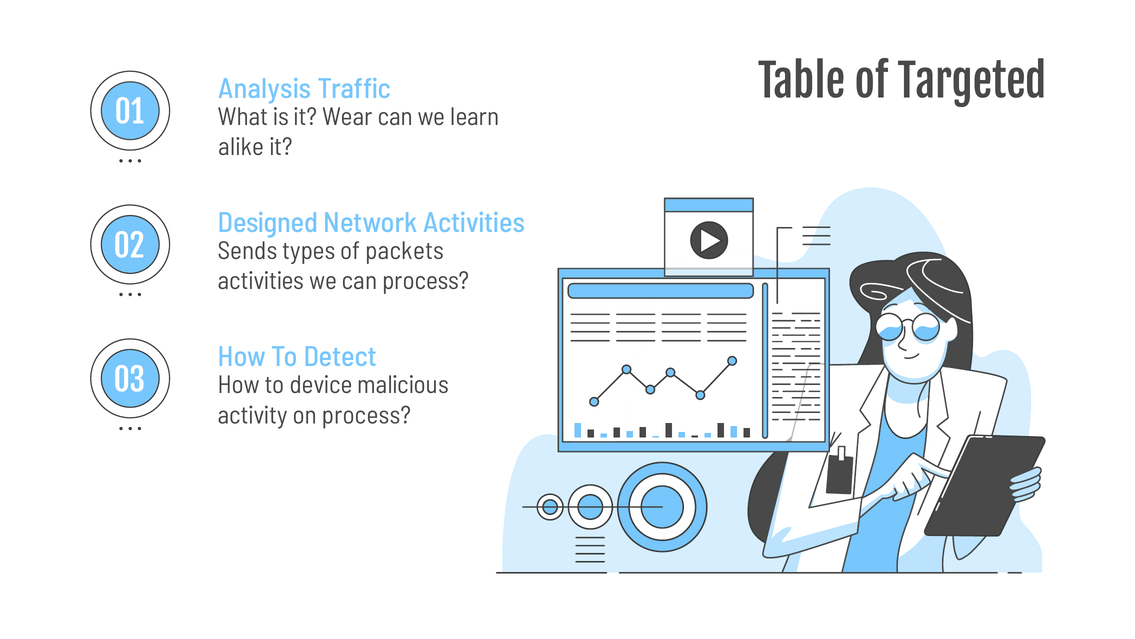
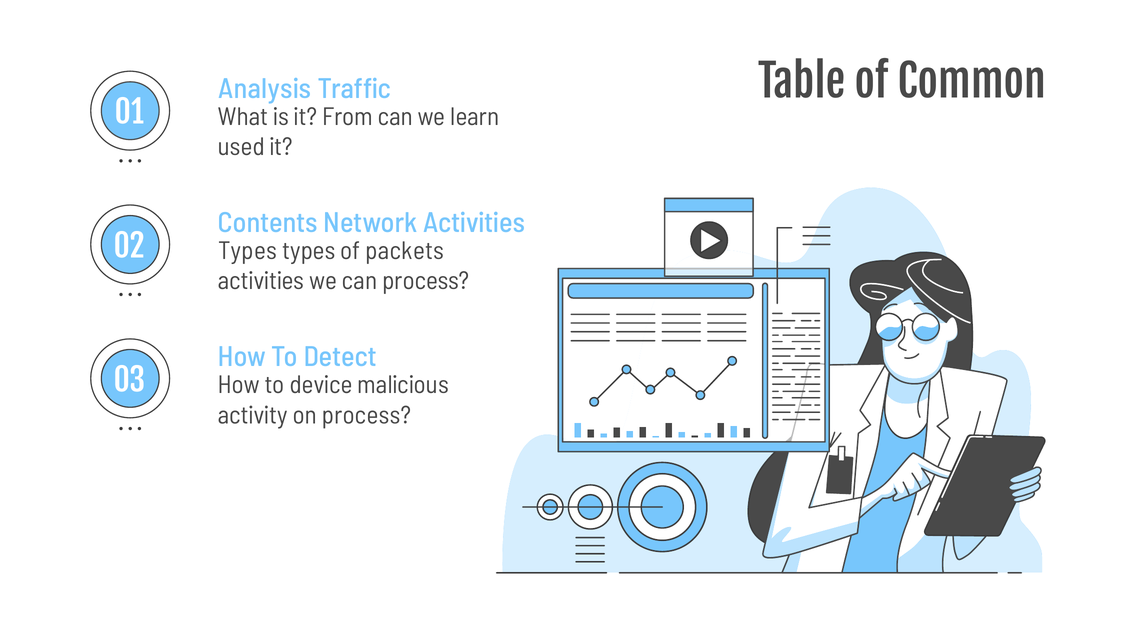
Targeted: Targeted -> Common
Wear: Wear -> From
alike: alike -> used
Designed: Designed -> Contents
Sends at (248, 251): Sends -> Types
